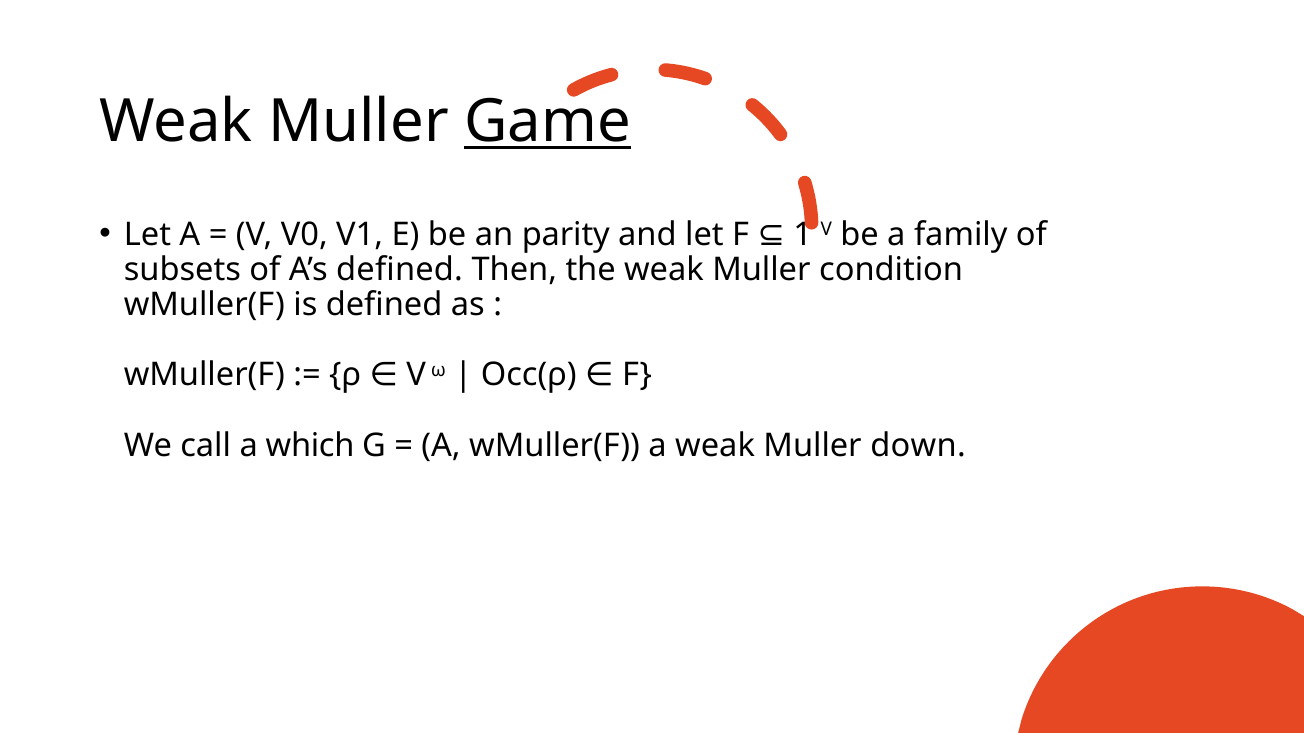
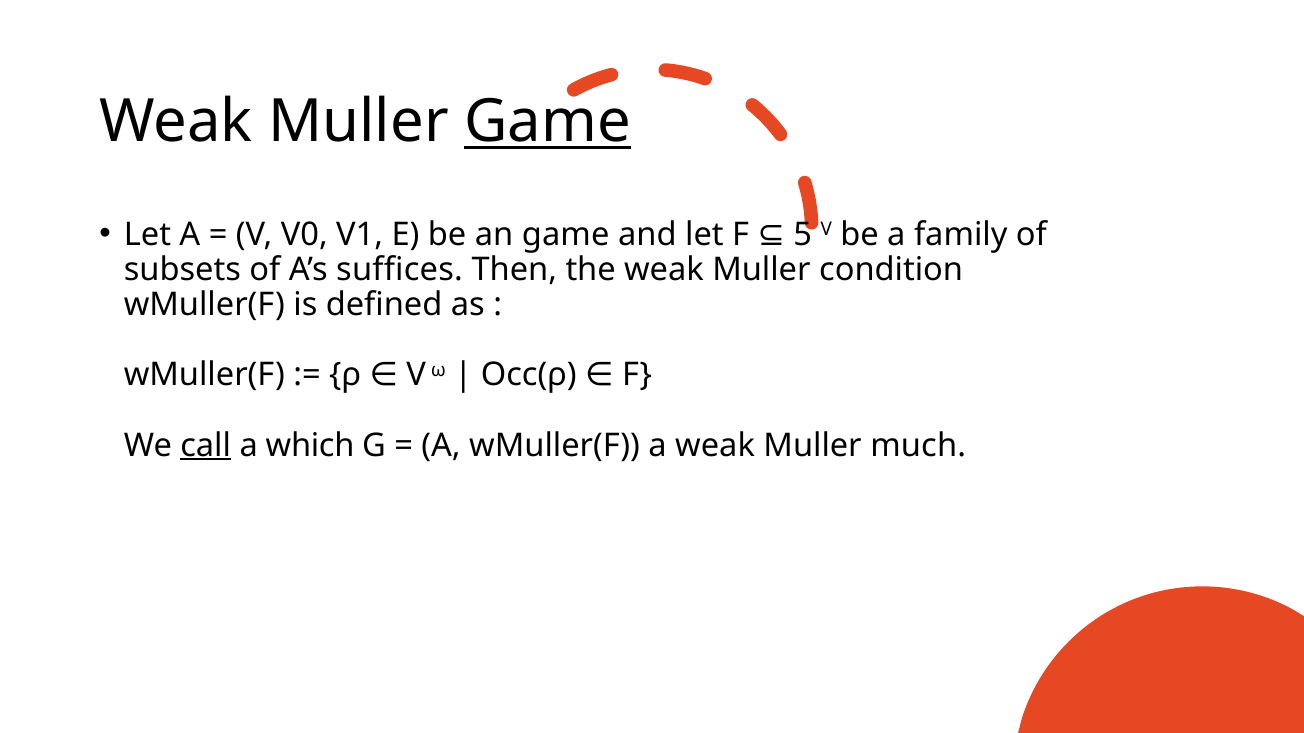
an parity: parity -> game
1: 1 -> 5
A’s defined: defined -> suffices
call underline: none -> present
down: down -> much
